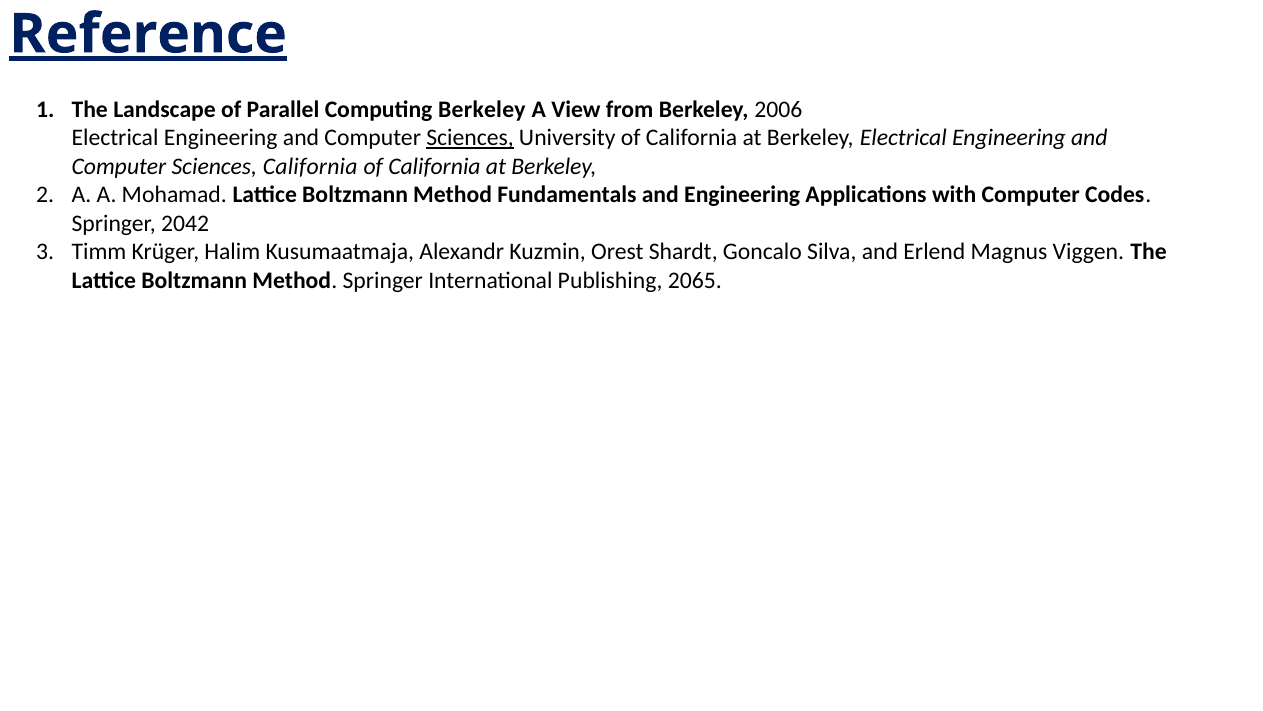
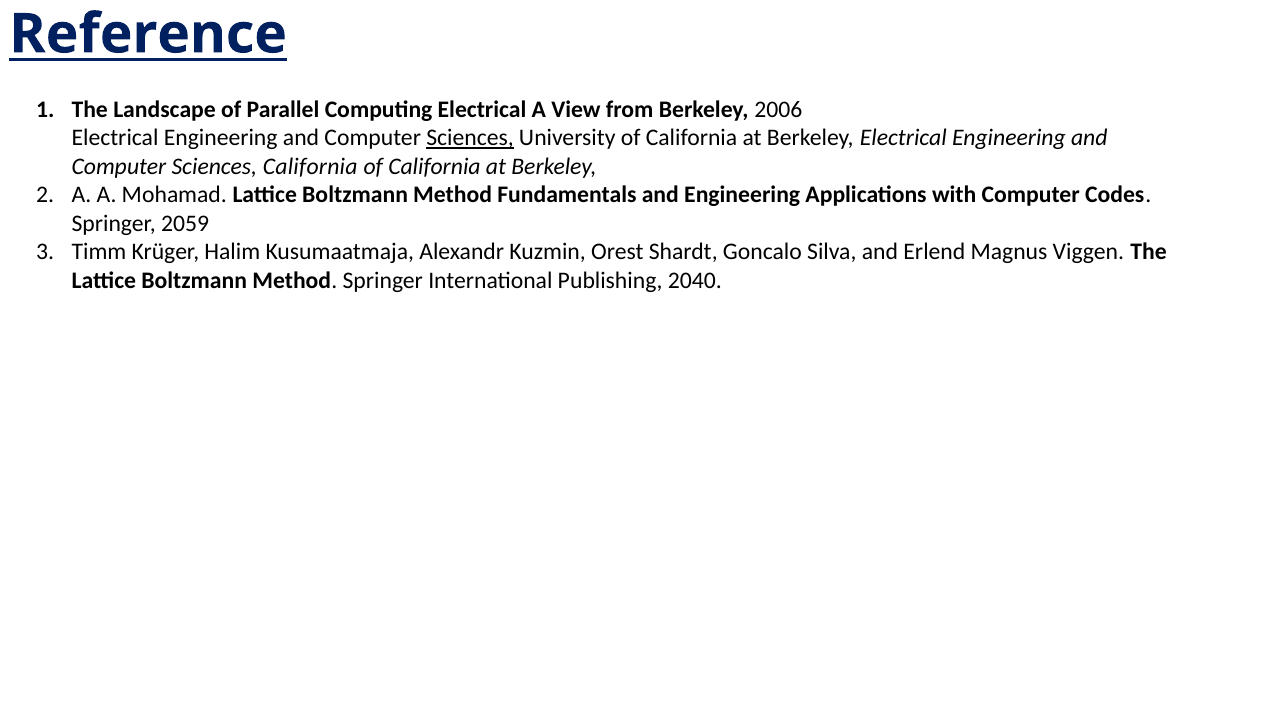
Reference underline: present -> none
Computing Berkeley: Berkeley -> Electrical
2042: 2042 -> 2059
2065: 2065 -> 2040
